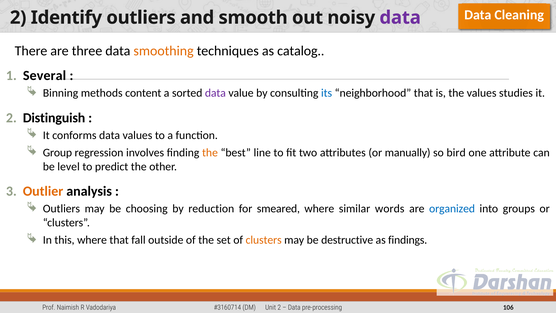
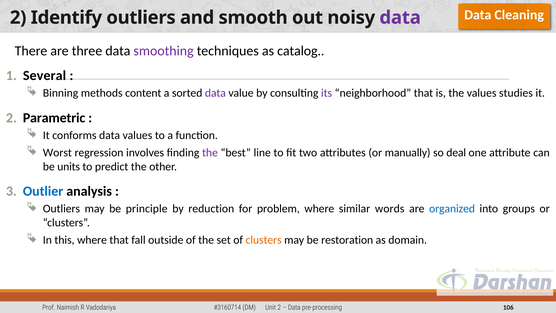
smoothing colour: orange -> purple
its colour: blue -> purple
Distinguish: Distinguish -> Parametric
Group: Group -> Worst
the at (210, 153) colour: orange -> purple
bird: bird -> deal
level: level -> units
Outlier colour: orange -> blue
choosing: choosing -> principle
smeared: smeared -> problem
destructive: destructive -> restoration
findings: findings -> domain
